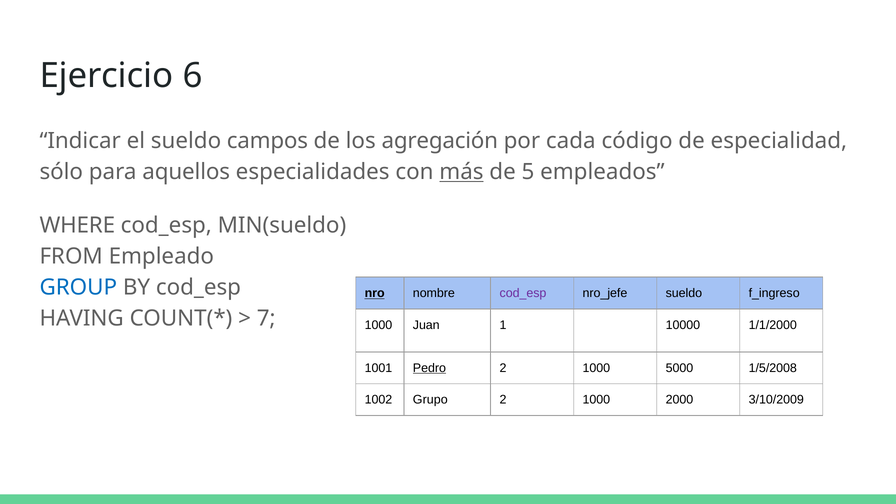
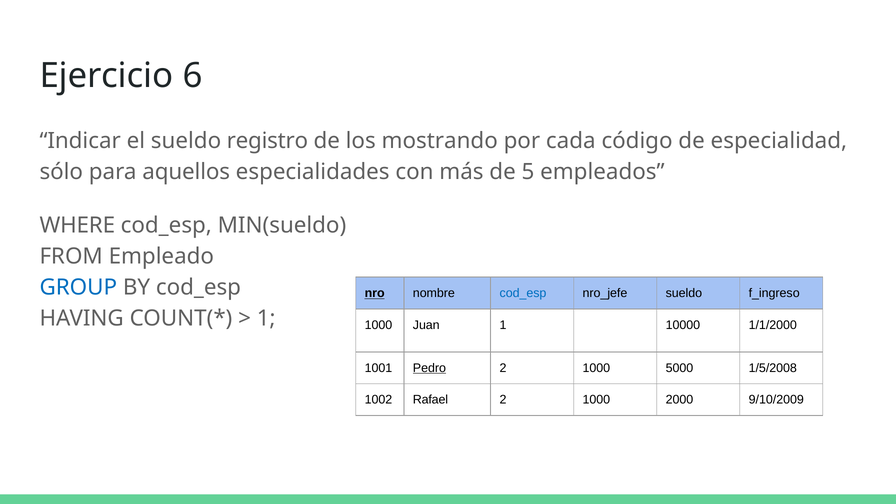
campos: campos -> registro
agregación: agregación -> mostrando
más underline: present -> none
cod_esp at (523, 293) colour: purple -> blue
7 at (266, 318): 7 -> 1
Grupo: Grupo -> Rafael
3/10/2009: 3/10/2009 -> 9/10/2009
